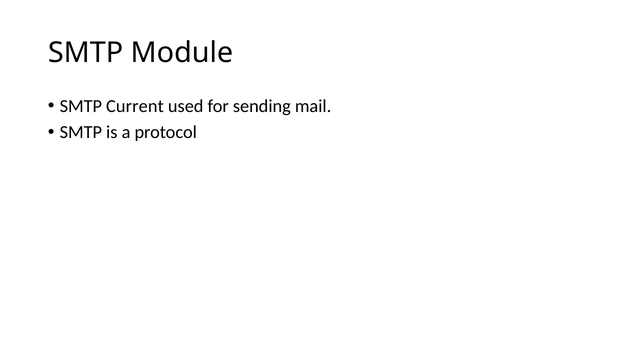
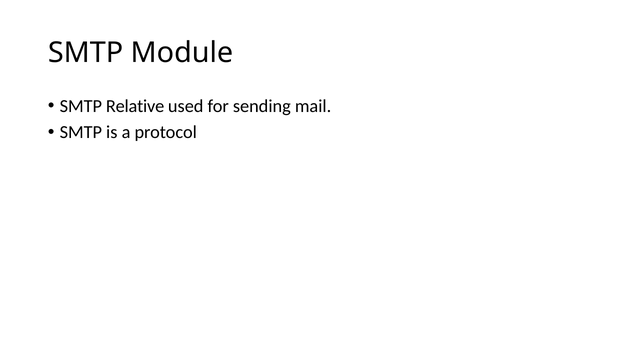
Current: Current -> Relative
